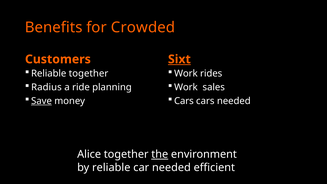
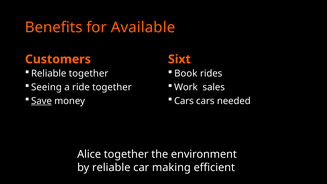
Crowded: Crowded -> Available
Sixt underline: present -> none
Work at (186, 74): Work -> Book
Radius: Radius -> Seeing
ride planning: planning -> together
the underline: present -> none
car needed: needed -> making
